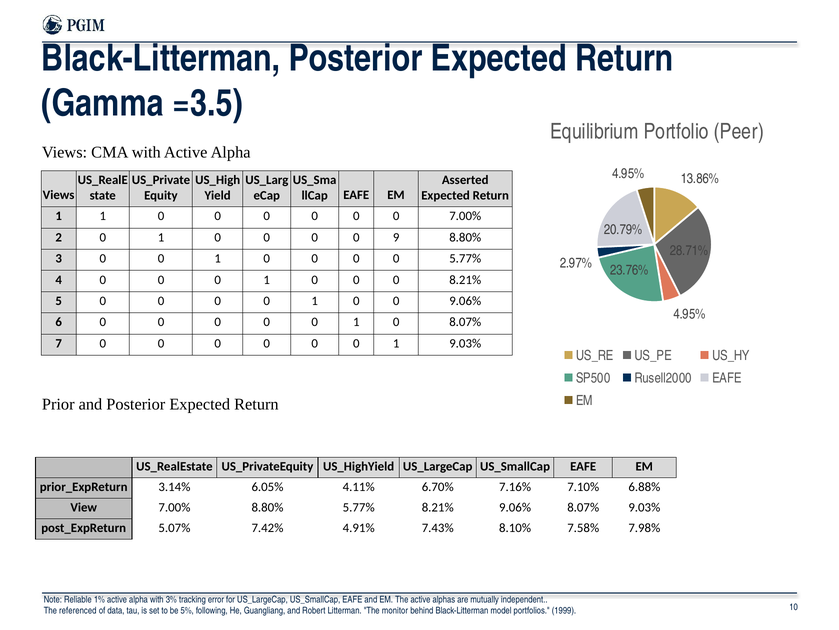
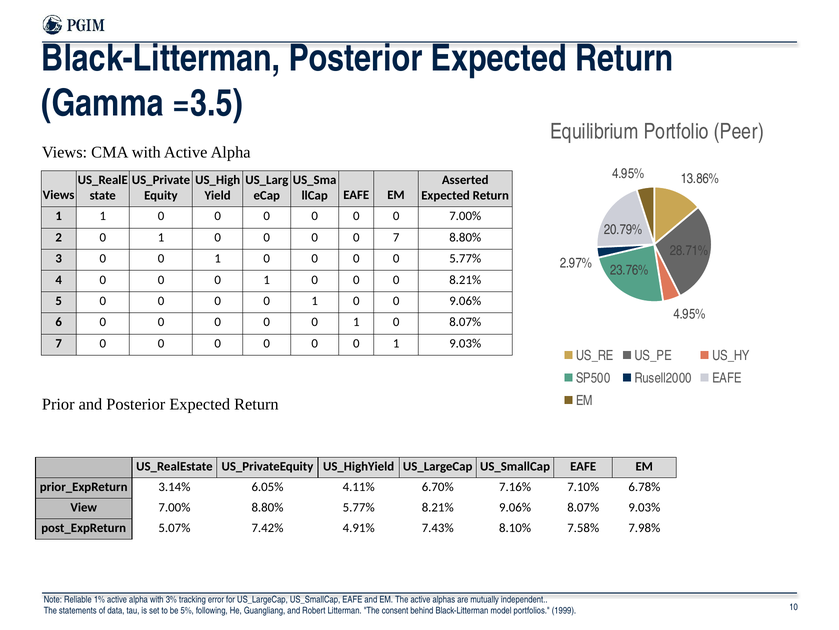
0 9: 9 -> 7
6.88%: 6.88% -> 6.78%
referenced: referenced -> statements
monitor: monitor -> consent
